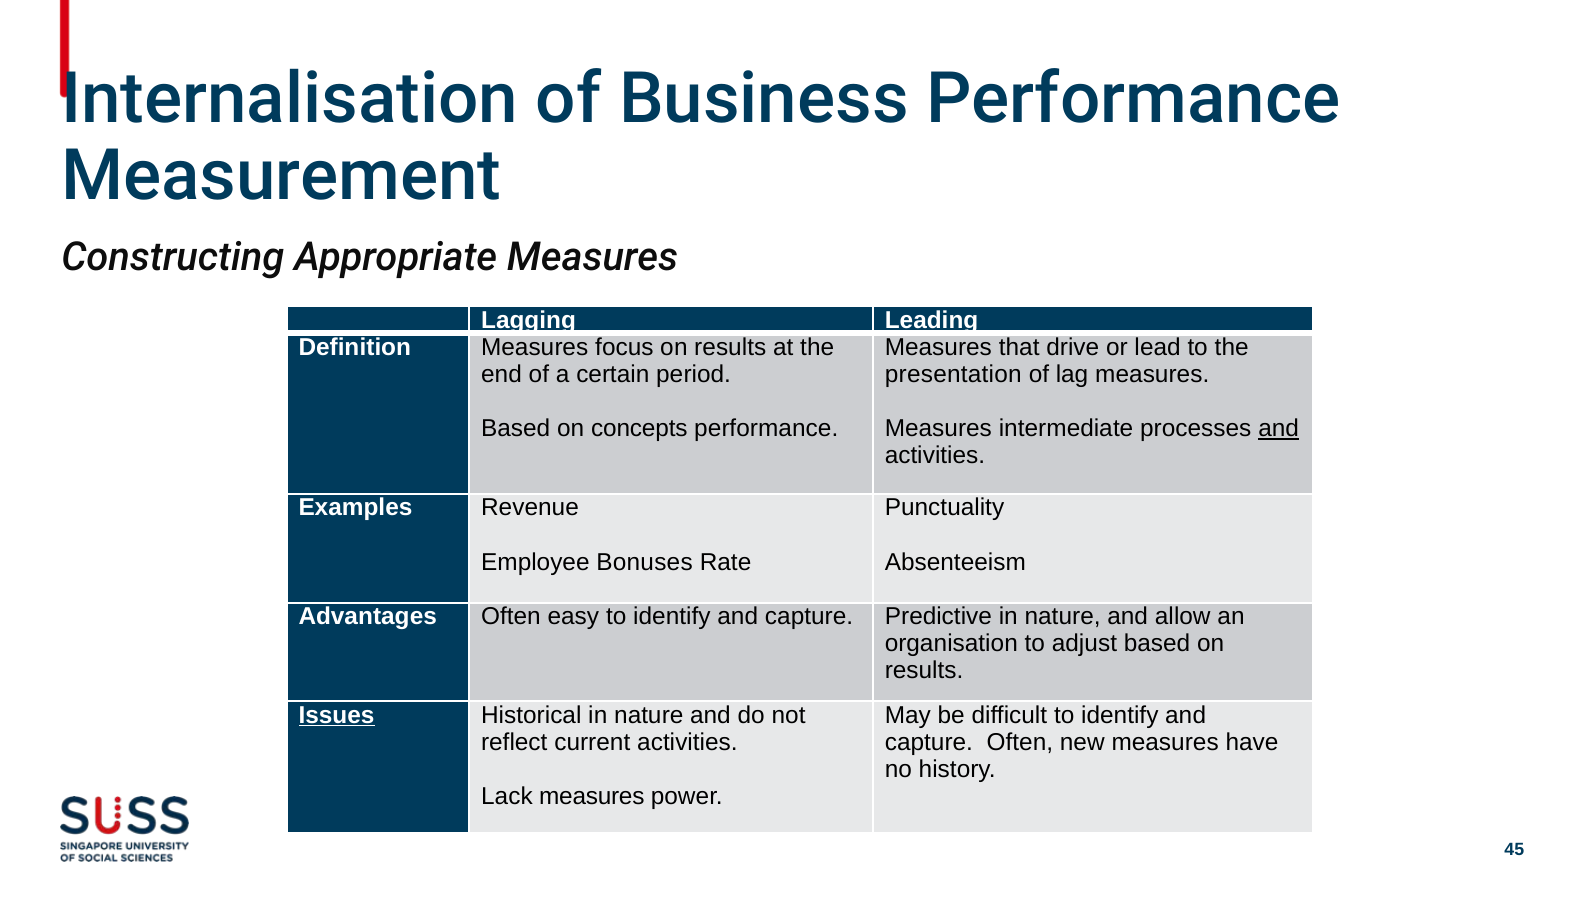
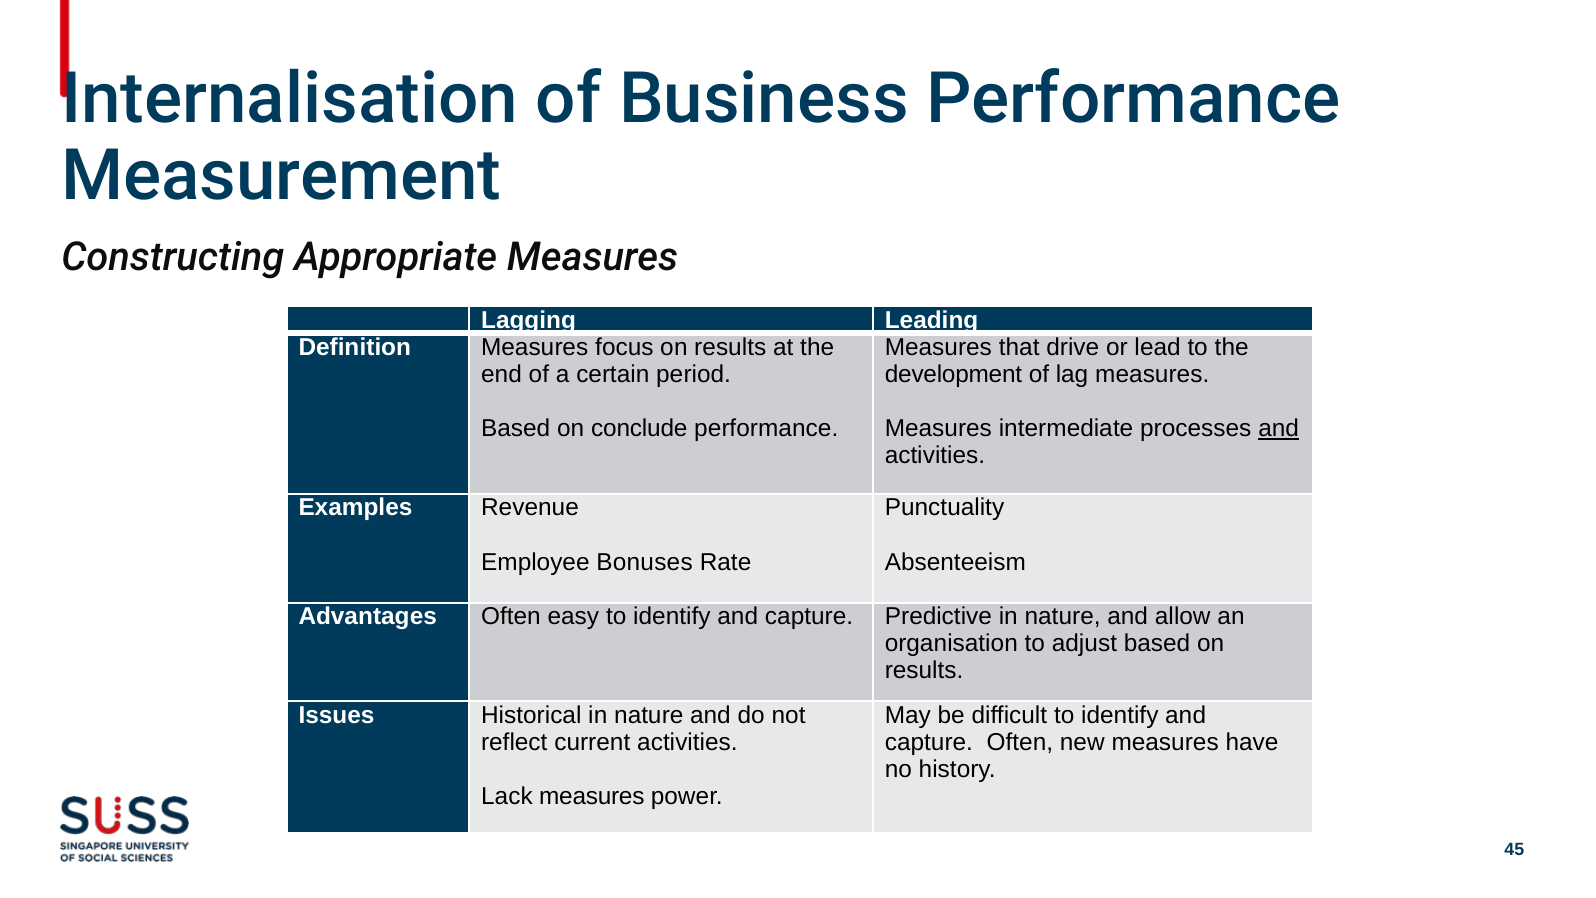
presentation: presentation -> development
concepts: concepts -> conclude
Issues underline: present -> none
